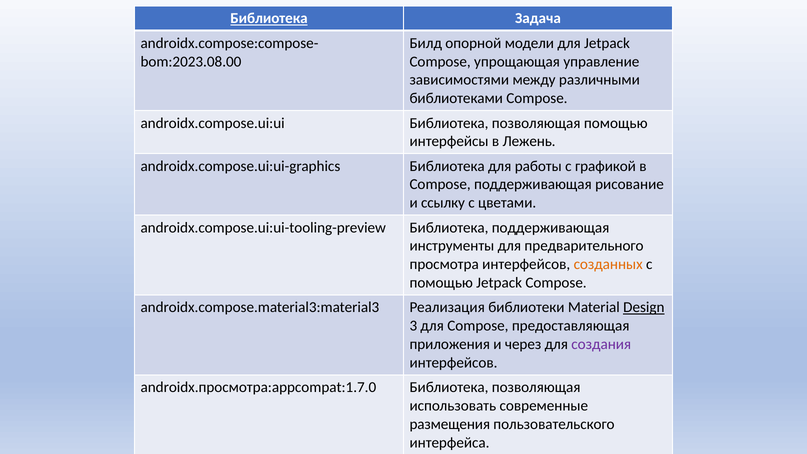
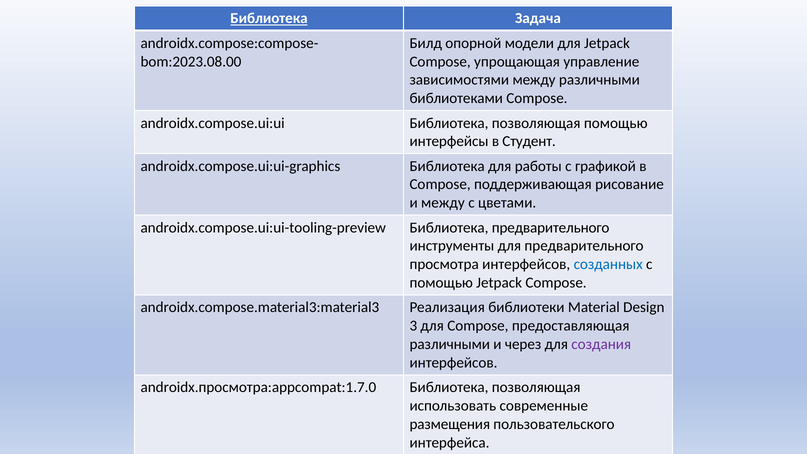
Лежень: Лежень -> Студент
и ссылку: ссылку -> между
Библиотека поддерживающая: поддерживающая -> предварительного
созданных colour: orange -> blue
Design underline: present -> none
приложения at (450, 344): приложения -> различными
